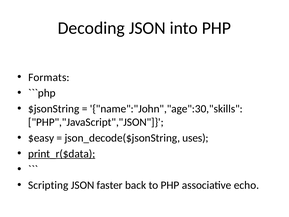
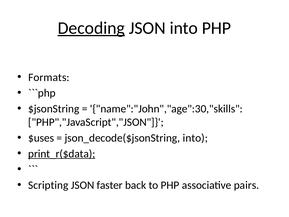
Decoding underline: none -> present
$easy: $easy -> $uses
json_decode($jsonString uses: uses -> into
echo: echo -> pairs
